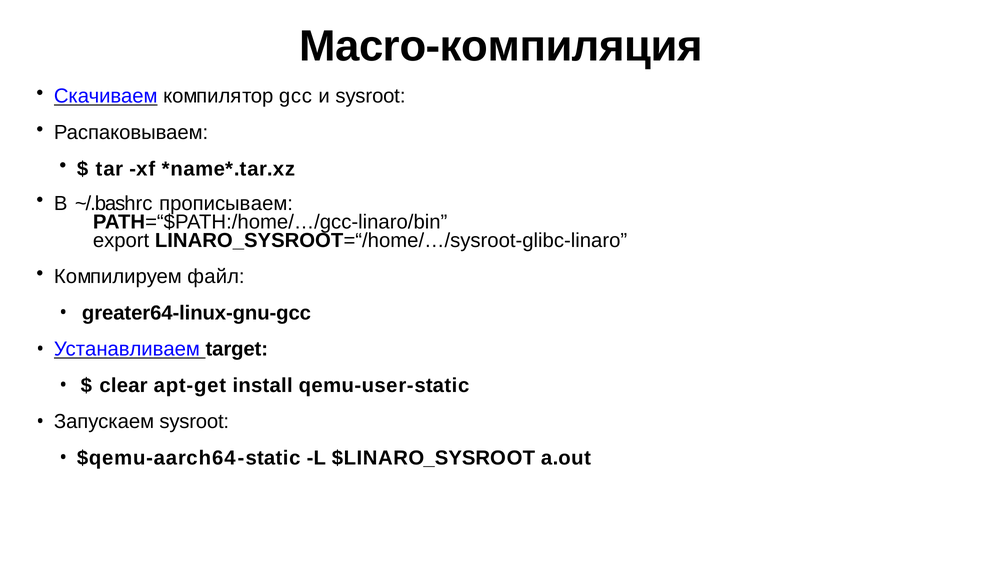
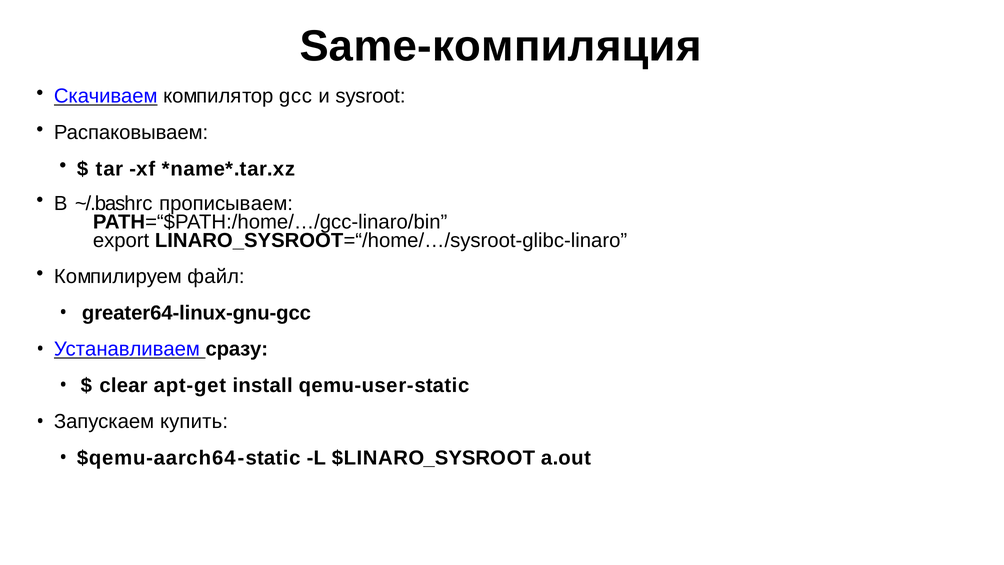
Macro-компиляция: Macro-компиляция -> Same-компиляция
target: target -> сразу
Запускаем sysroot: sysroot -> купить
